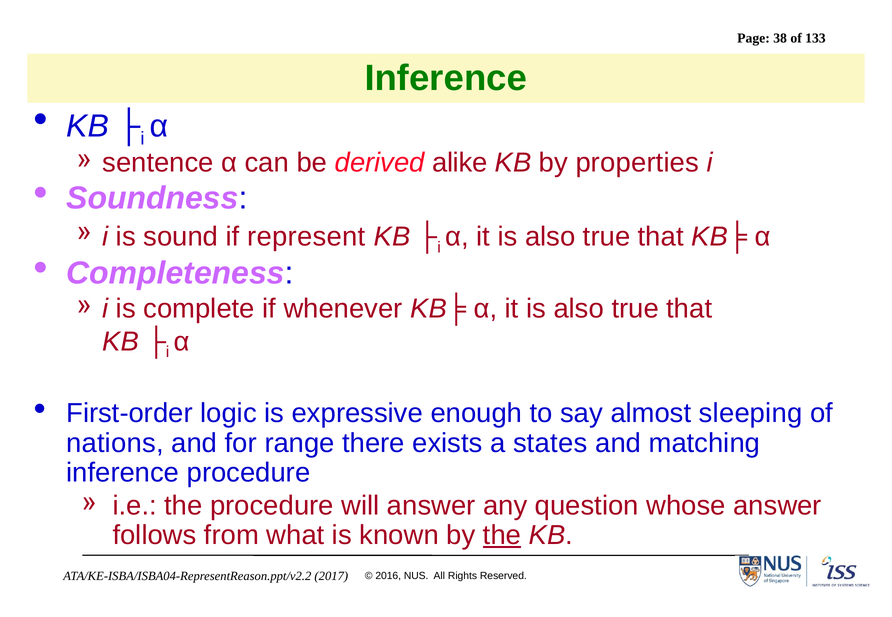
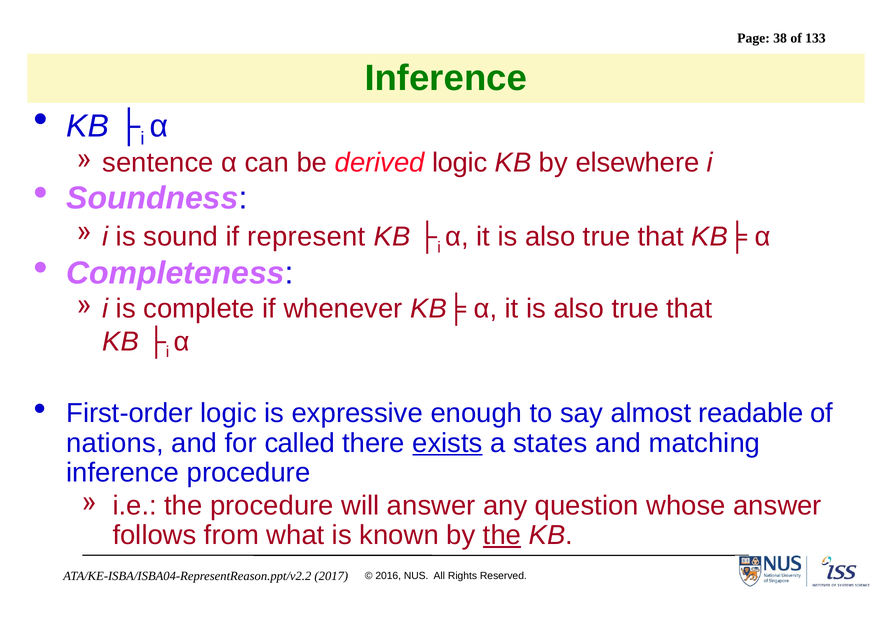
derived alike: alike -> logic
properties: properties -> elsewhere
sleeping: sleeping -> readable
range: range -> called
exists underline: none -> present
